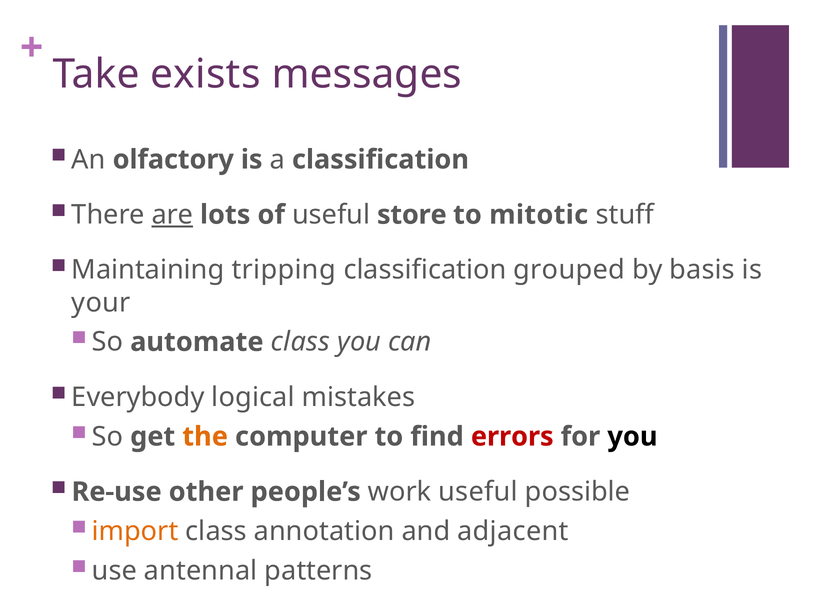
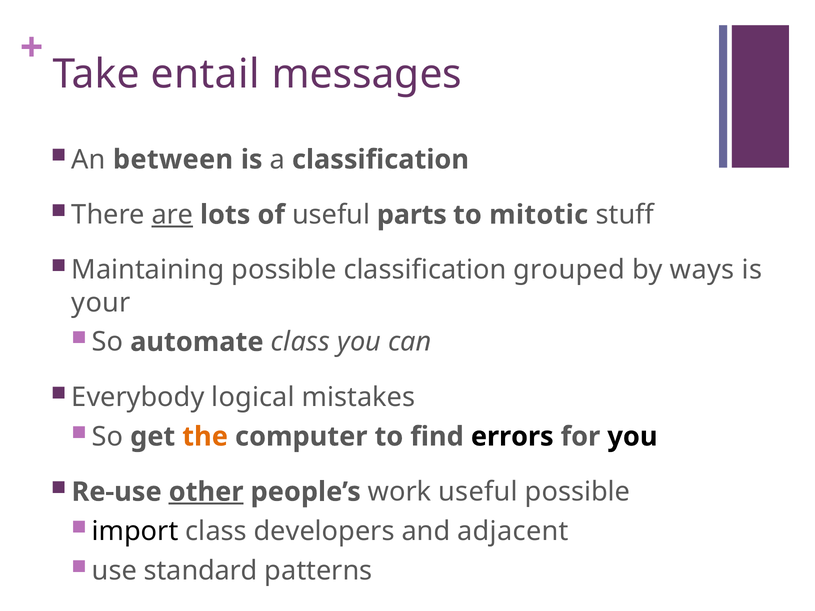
exists: exists -> entail
olfactory: olfactory -> between
store: store -> parts
Maintaining tripping: tripping -> possible
basis: basis -> ways
errors colour: red -> black
other underline: none -> present
import colour: orange -> black
annotation: annotation -> developers
antennal: antennal -> standard
